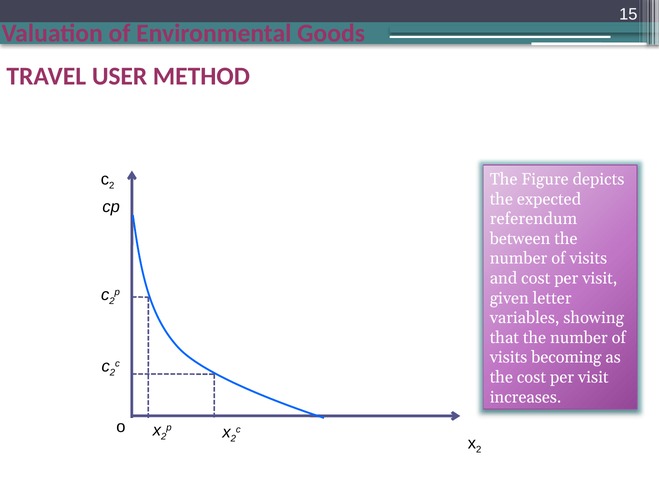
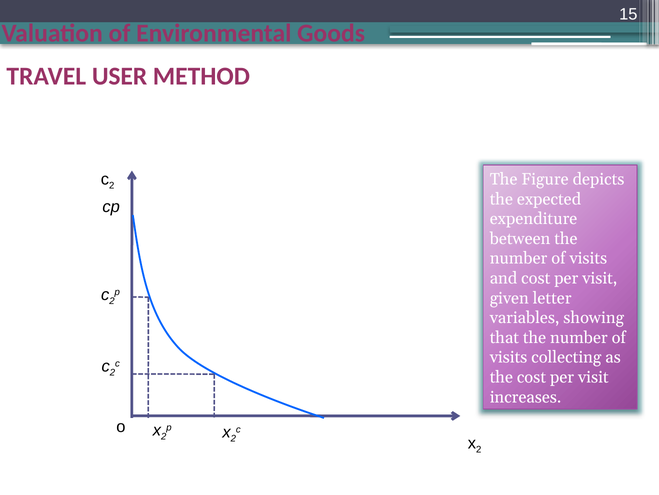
referendum: referendum -> expenditure
becoming: becoming -> collecting
